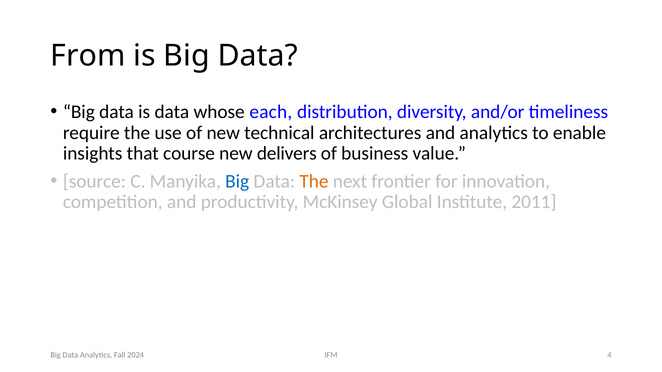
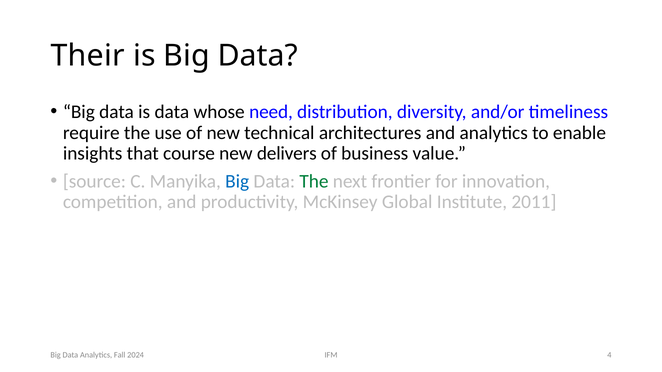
From: From -> Their
each: each -> need
The at (314, 181) colour: orange -> green
